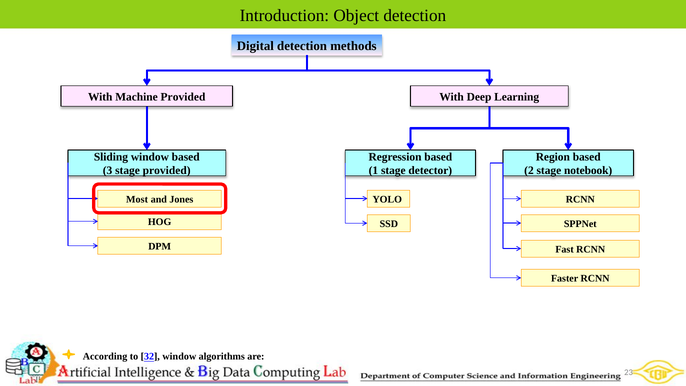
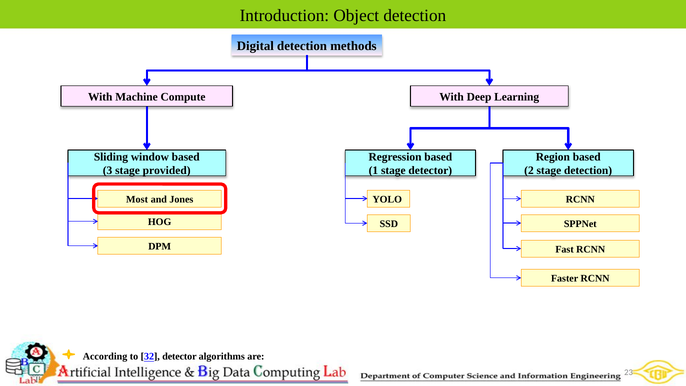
Machine Provided: Provided -> Compute
stage notebook: notebook -> detection
32 window: window -> detector
